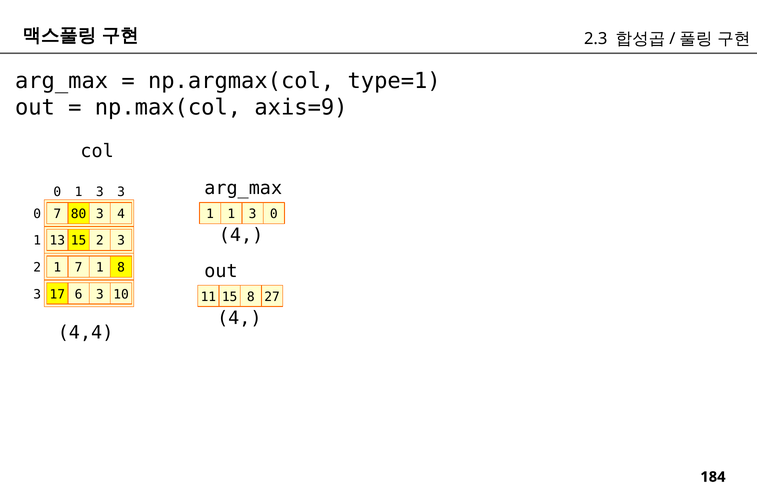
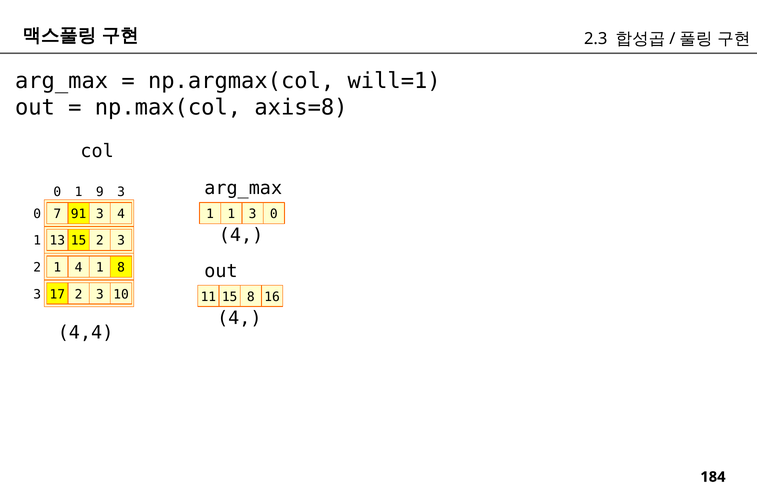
type=1: type=1 -> will=1
axis=9: axis=9 -> axis=8
0 1 3: 3 -> 9
80: 80 -> 91
1 7: 7 -> 4
17 6: 6 -> 2
27: 27 -> 16
